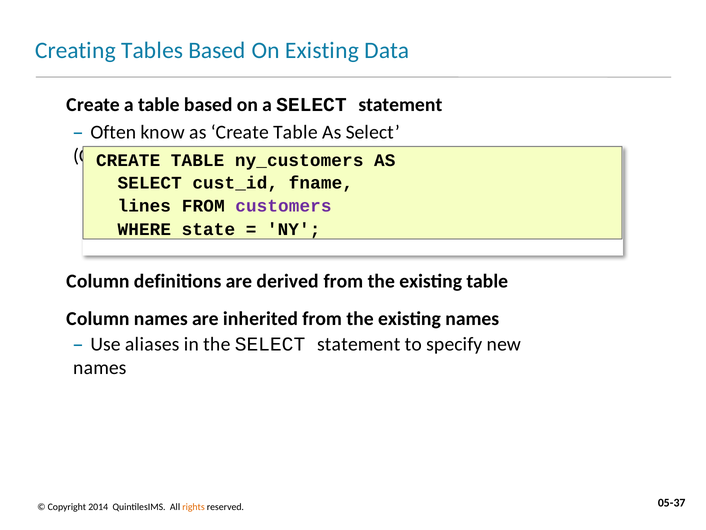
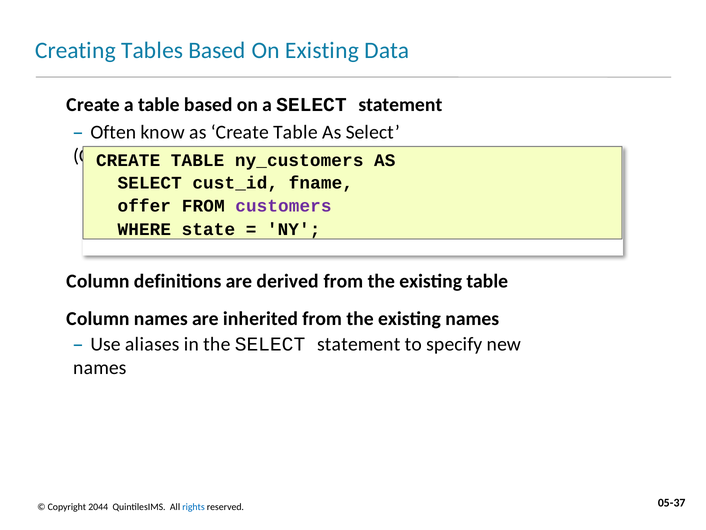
lines: lines -> offer
2014: 2014 -> 2044
rights colour: orange -> blue
